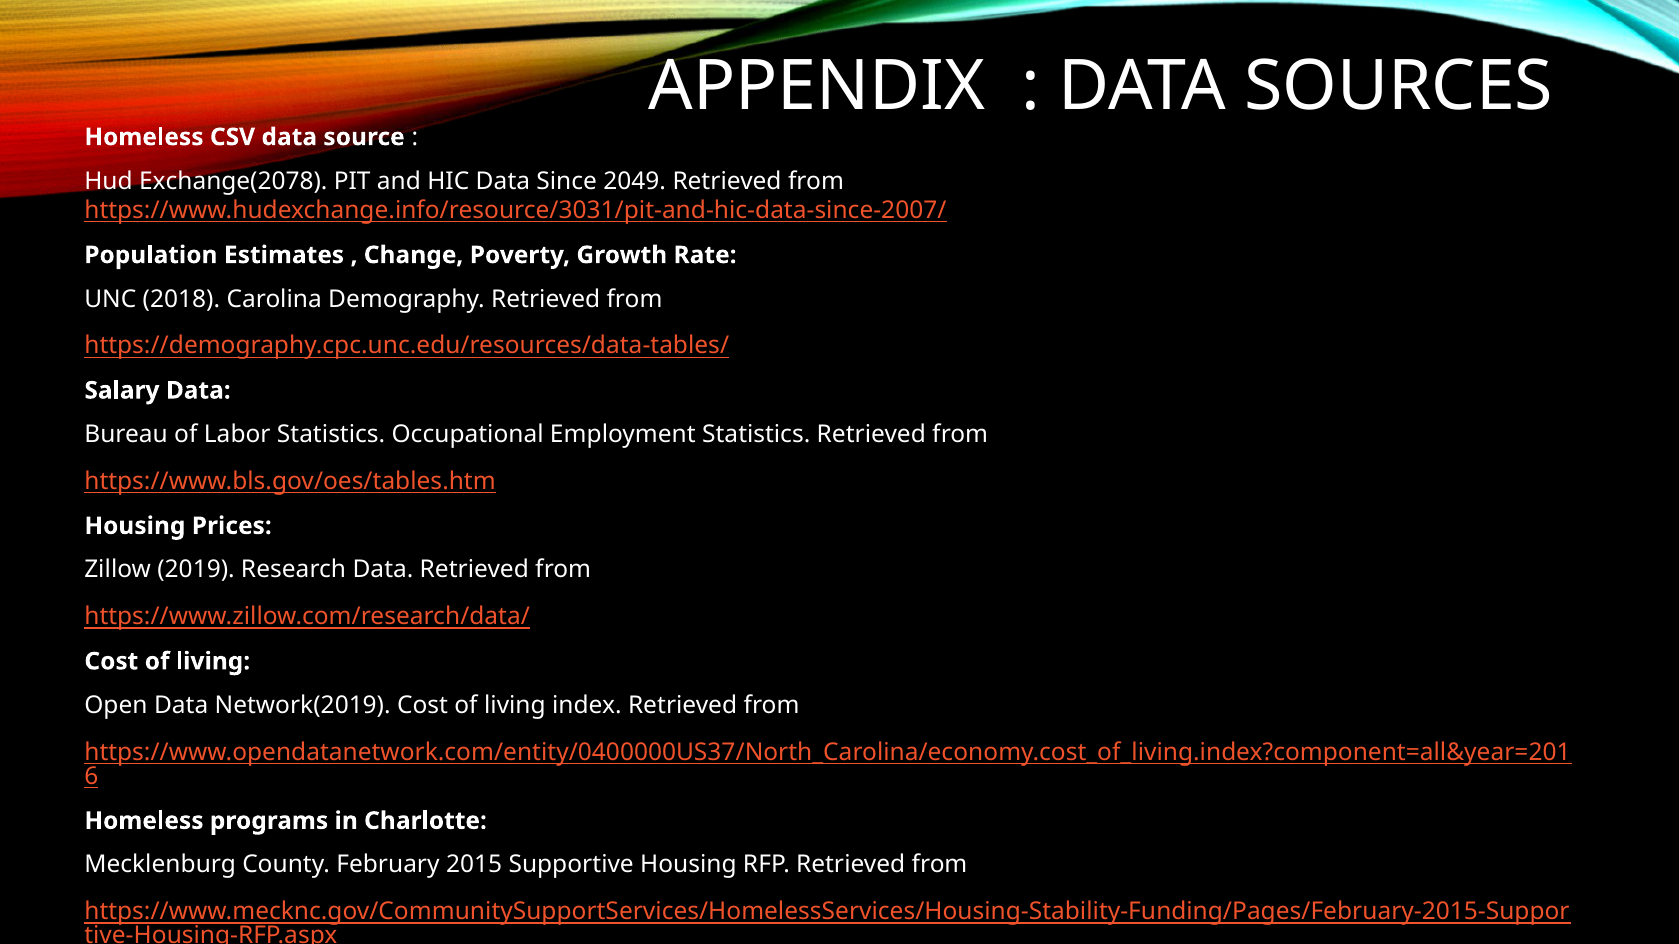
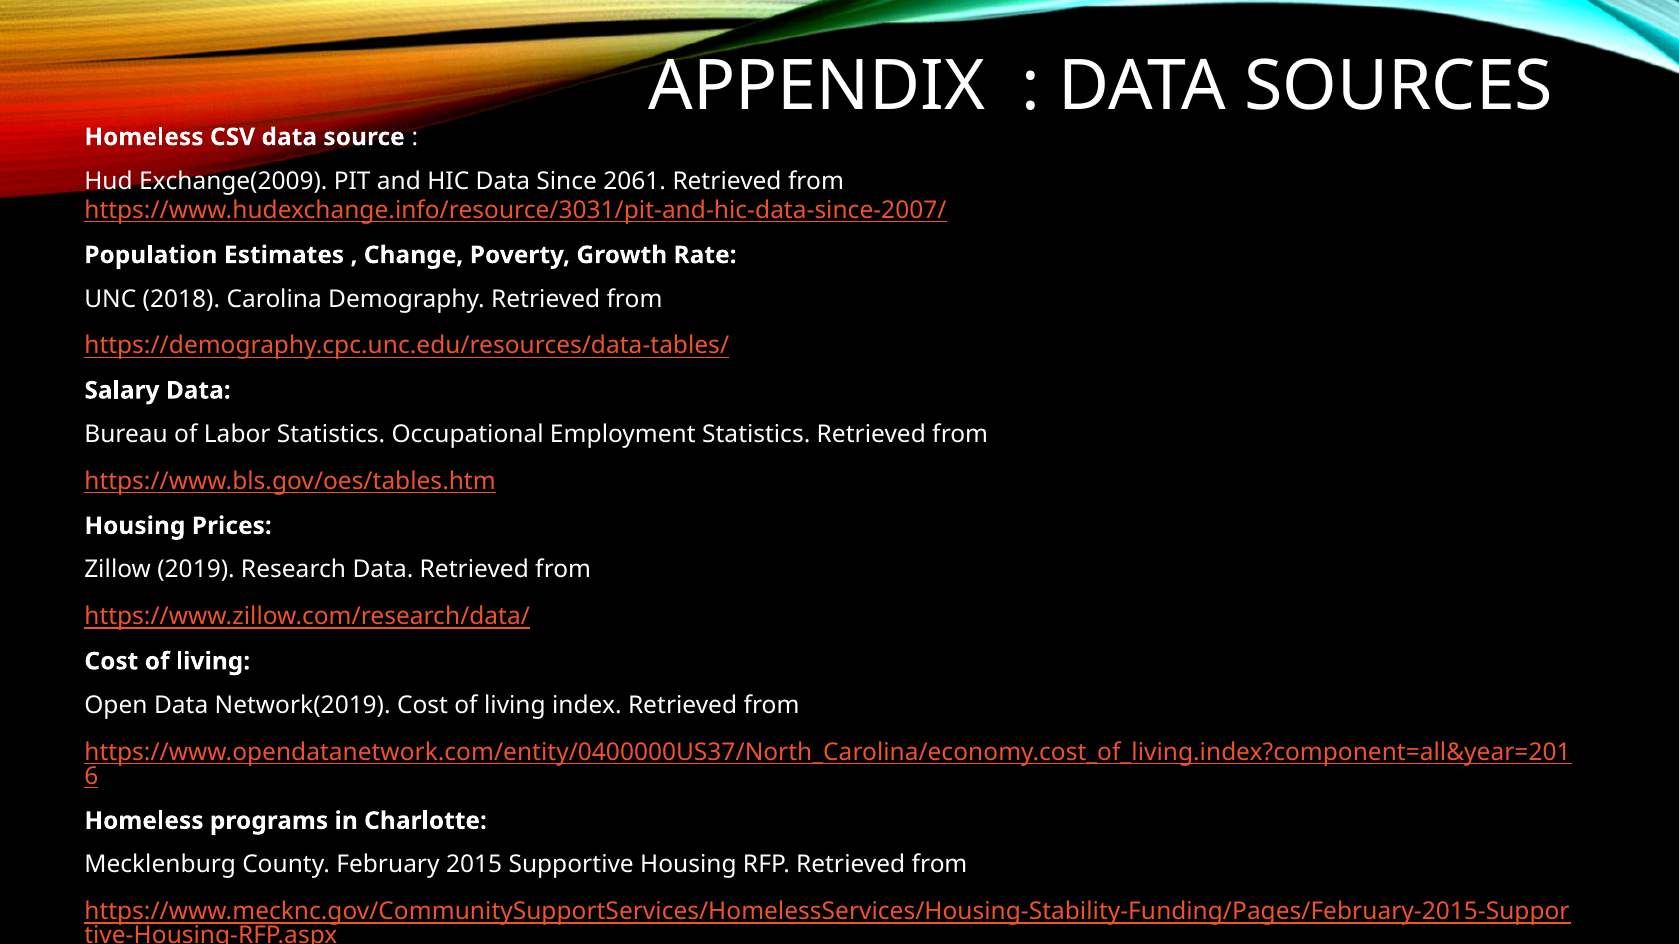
Exchange(2078: Exchange(2078 -> Exchange(2009
2049: 2049 -> 2061
